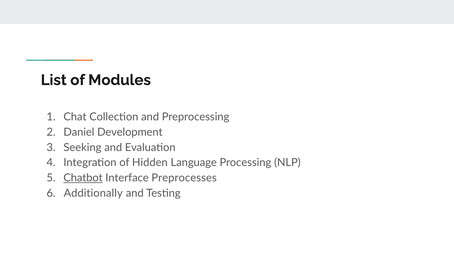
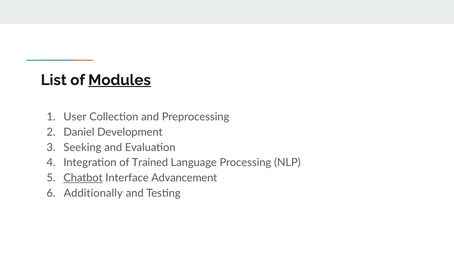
Modules underline: none -> present
Chat: Chat -> User
Hidden: Hidden -> Trained
Preprocesses: Preprocesses -> Advancement
